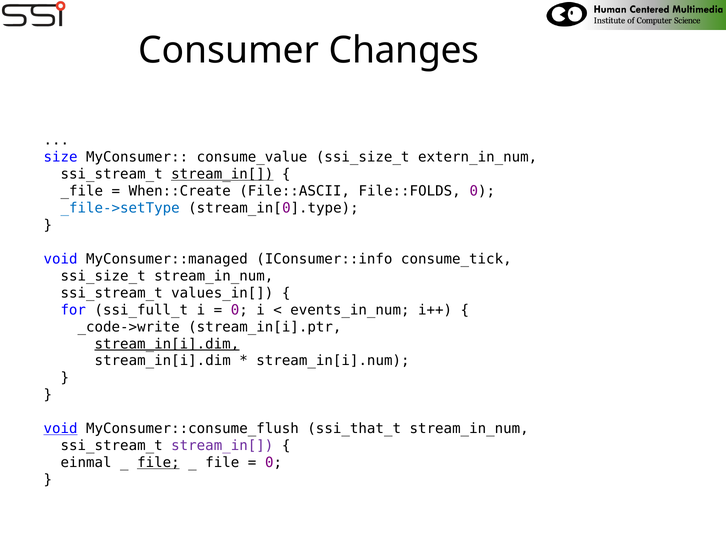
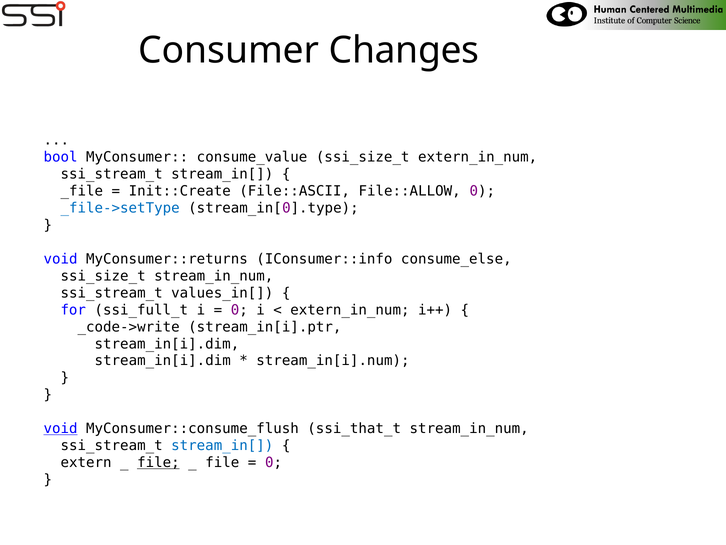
size: size -> bool
stream_in[ at (222, 174) underline: present -> none
When::Create: When::Create -> Init::Create
File::FOLDS: File::FOLDS -> File::ALLOW
MyConsumer::managed: MyConsumer::managed -> MyConsumer::returns
consume_tick: consume_tick -> consume_else
events_in_num at (350, 310): events_in_num -> extern_in_num
stream_in[i].dim at (167, 344) underline: present -> none
stream_in[ at (222, 445) colour: purple -> blue
einmal: einmal -> extern
